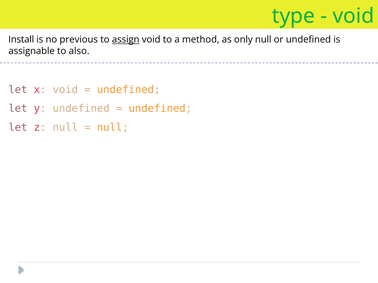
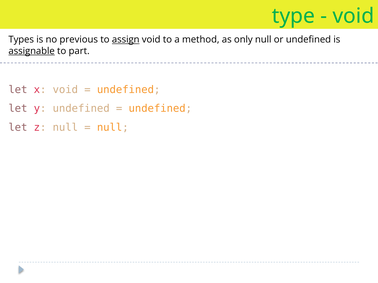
Install: Install -> Types
assignable underline: none -> present
also: also -> part
